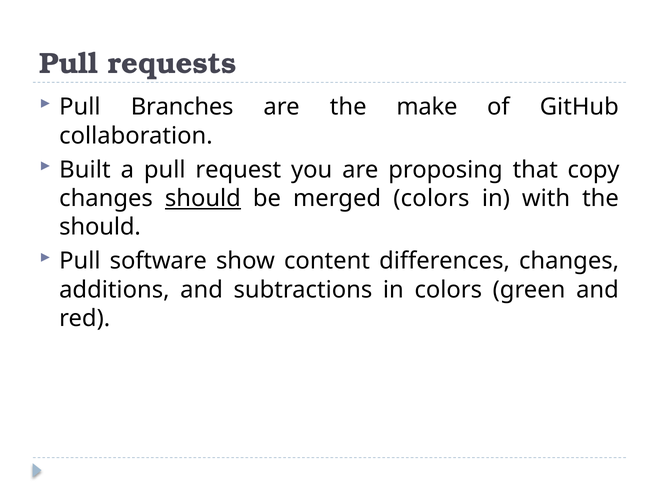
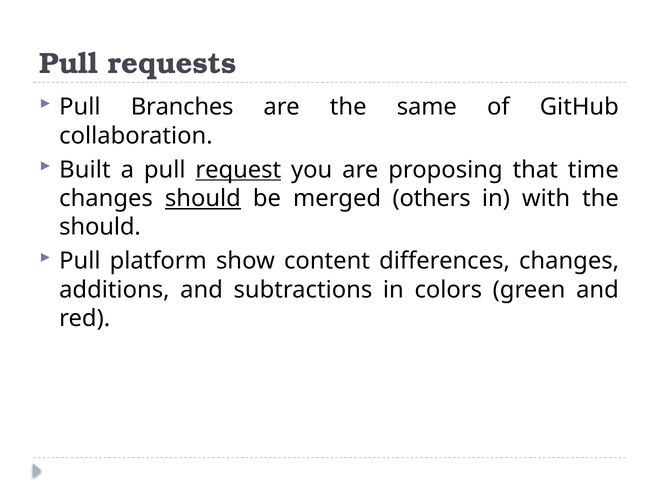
make: make -> same
request underline: none -> present
copy: copy -> time
merged colors: colors -> others
software: software -> platform
